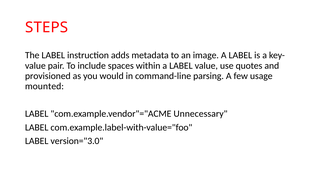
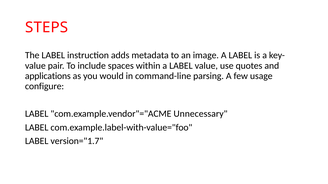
provisioned: provisioned -> applications
mounted: mounted -> configure
version="3.0: version="3.0 -> version="1.7
